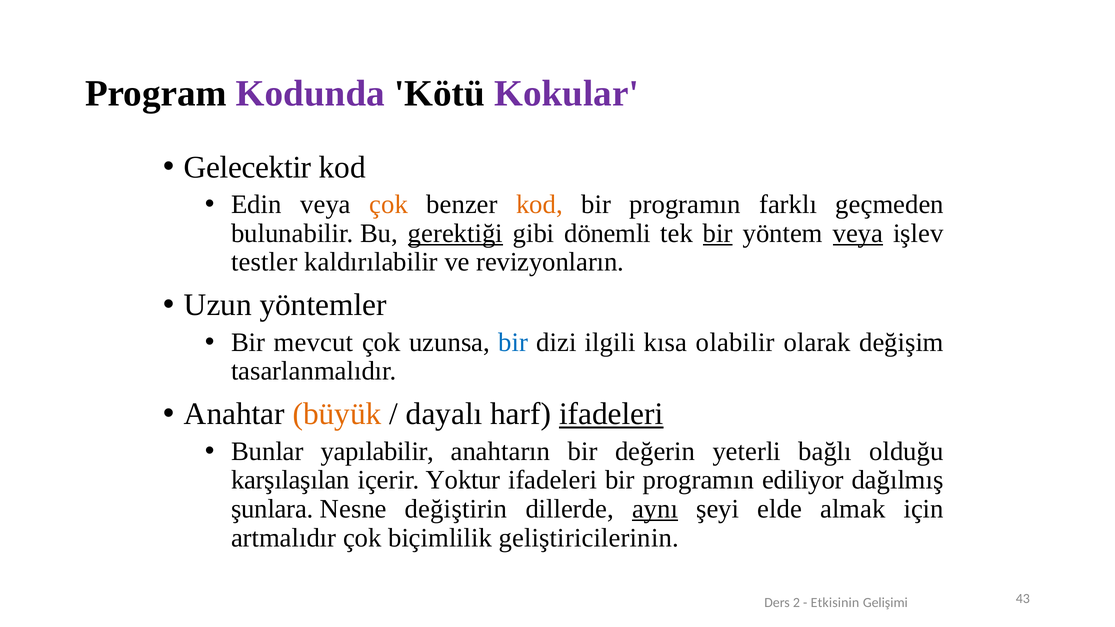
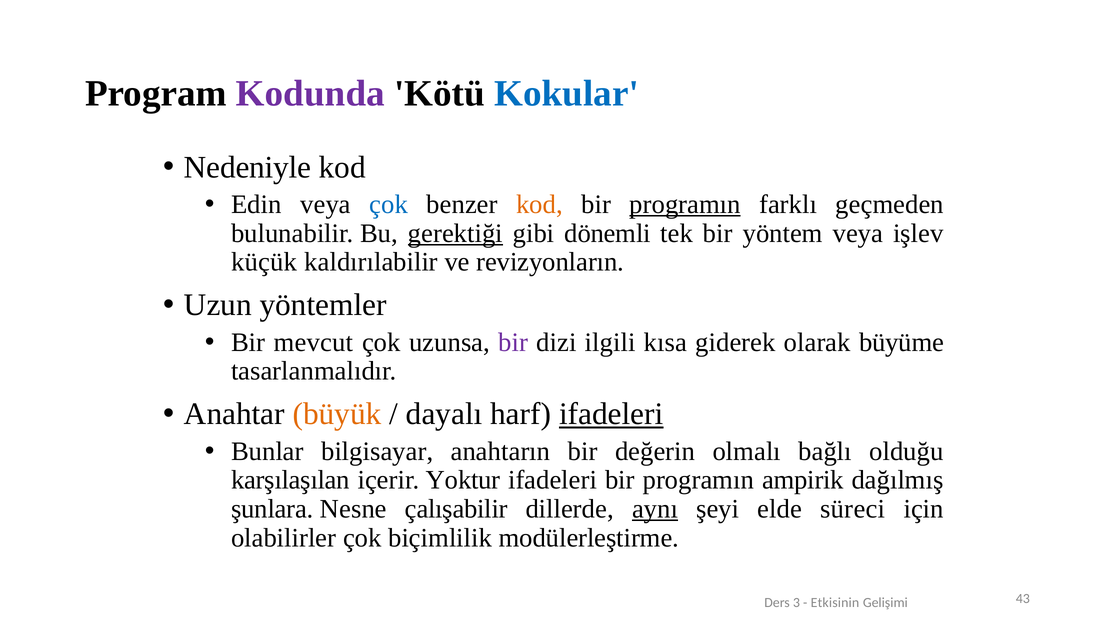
Kokular colour: purple -> blue
Gelecektir: Gelecektir -> Nedeniyle
çok at (389, 204) colour: orange -> blue
programın at (685, 204) underline: none -> present
bir at (718, 233) underline: present -> none
veya at (858, 233) underline: present -> none
testler: testler -> küçük
bir at (513, 342) colour: blue -> purple
olabilir: olabilir -> giderek
değişim: değişim -> büyüme
yapılabilir: yapılabilir -> bilgisayar
yeterli: yeterli -> olmalı
ediliyor: ediliyor -> ampirik
değiştirin: değiştirin -> çalışabilir
almak: almak -> süreci
artmalıdır: artmalıdır -> olabilirler
geliştiricilerinin: geliştiricilerinin -> modülerleştirme
2: 2 -> 3
